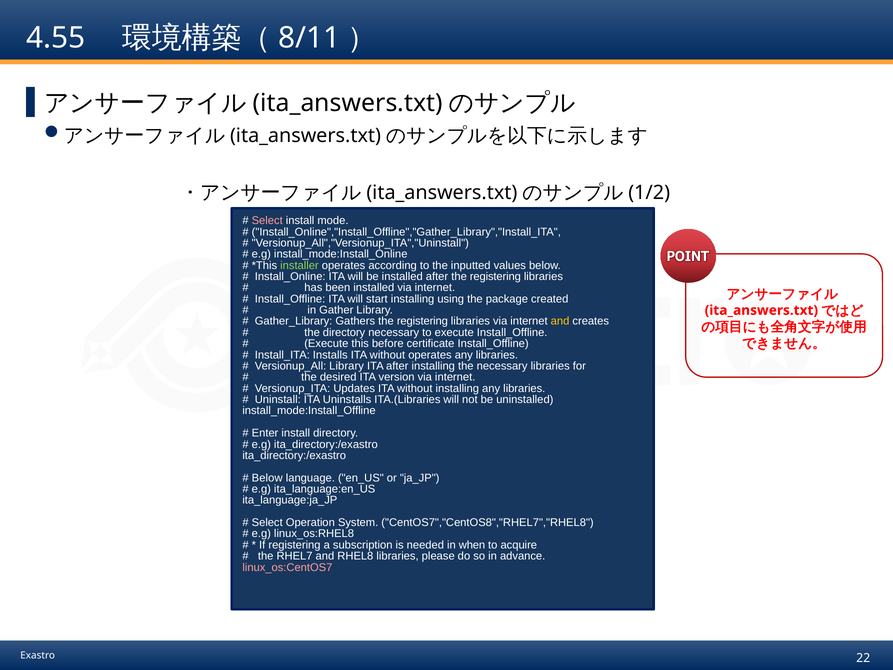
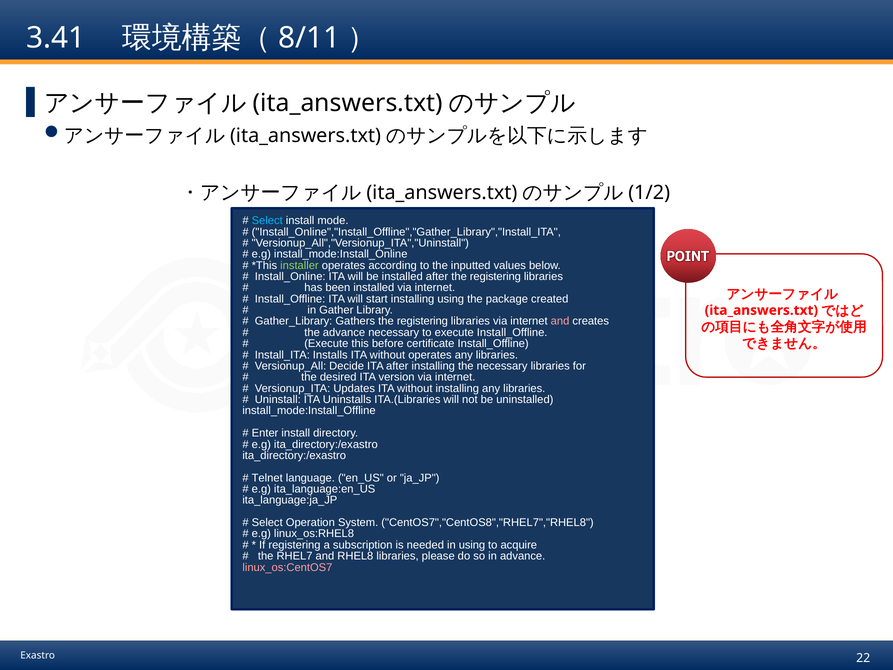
4.55: 4.55 -> 3.41
Select at (267, 221) colour: pink -> light blue
and at (560, 321) colour: yellow -> pink
the directory: directory -> advance
Versionup_All Library: Library -> Decide
Below at (267, 478): Below -> Telnet
in when: when -> using
